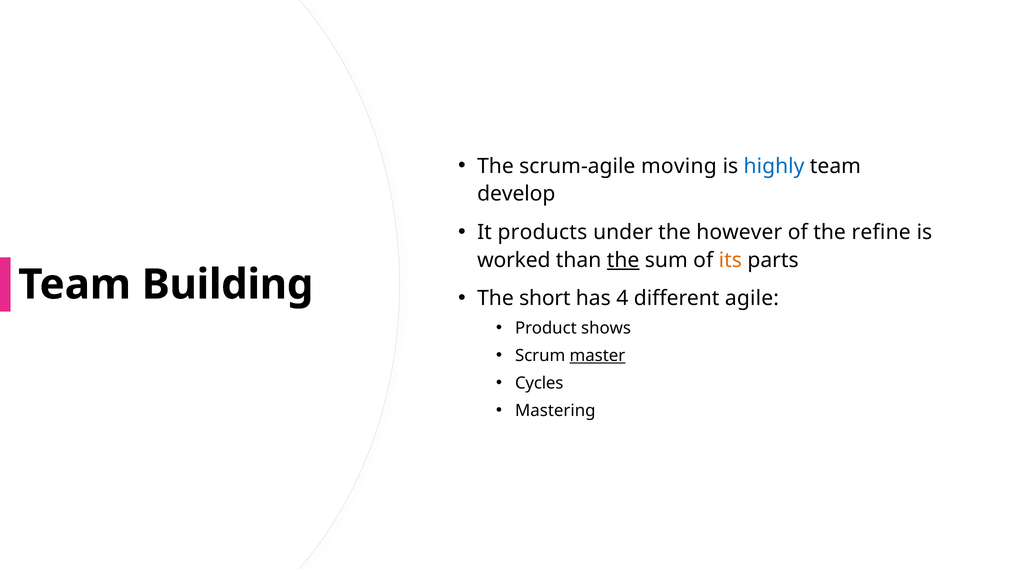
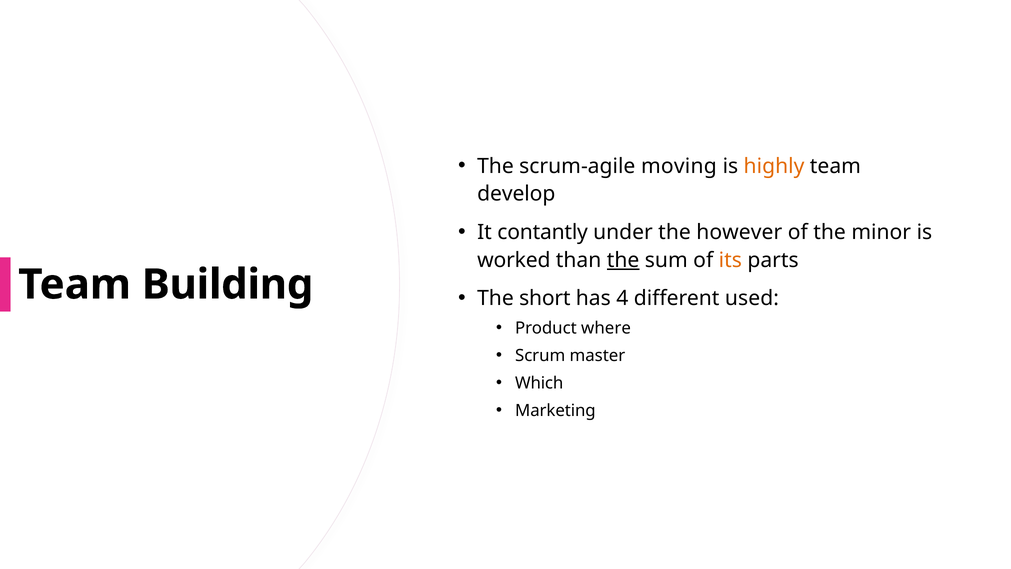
highly colour: blue -> orange
products: products -> contantly
refine: refine -> minor
agile: agile -> used
shows: shows -> where
master underline: present -> none
Cycles: Cycles -> Which
Mastering: Mastering -> Marketing
